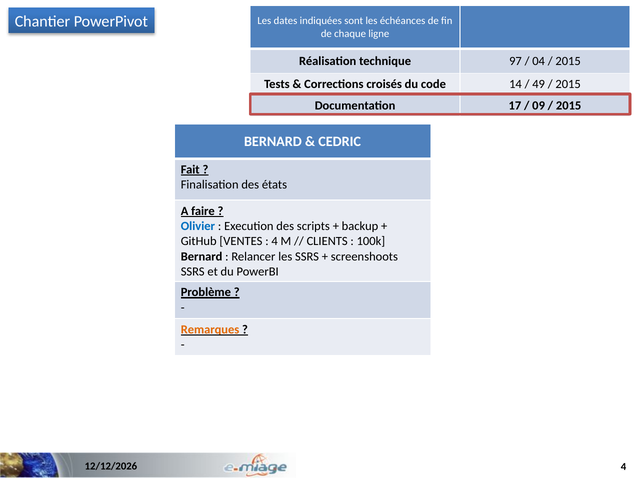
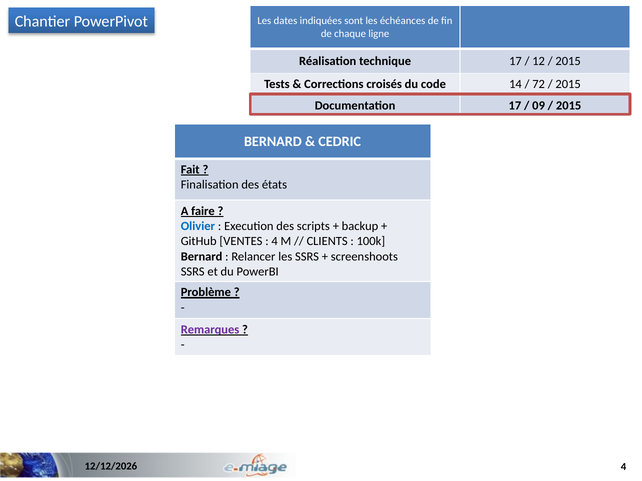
technique 97: 97 -> 17
04: 04 -> 12
49: 49 -> 72
Remarques colour: orange -> purple
